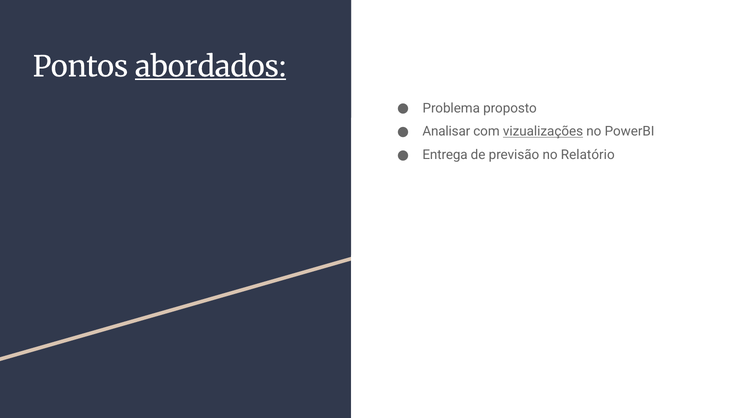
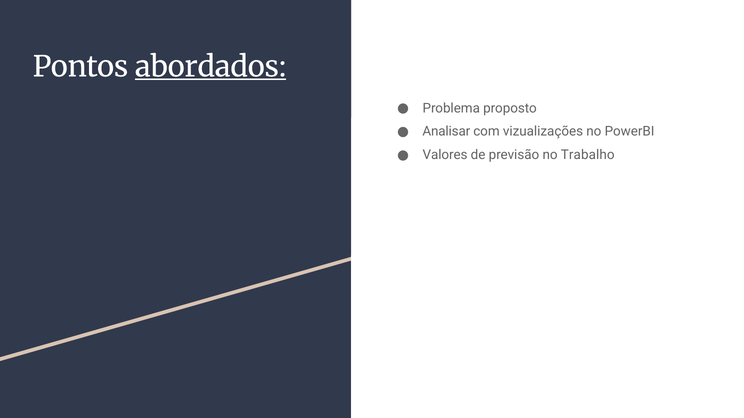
vizualizações underline: present -> none
Entrega: Entrega -> Valores
Relatório: Relatório -> Trabalho
